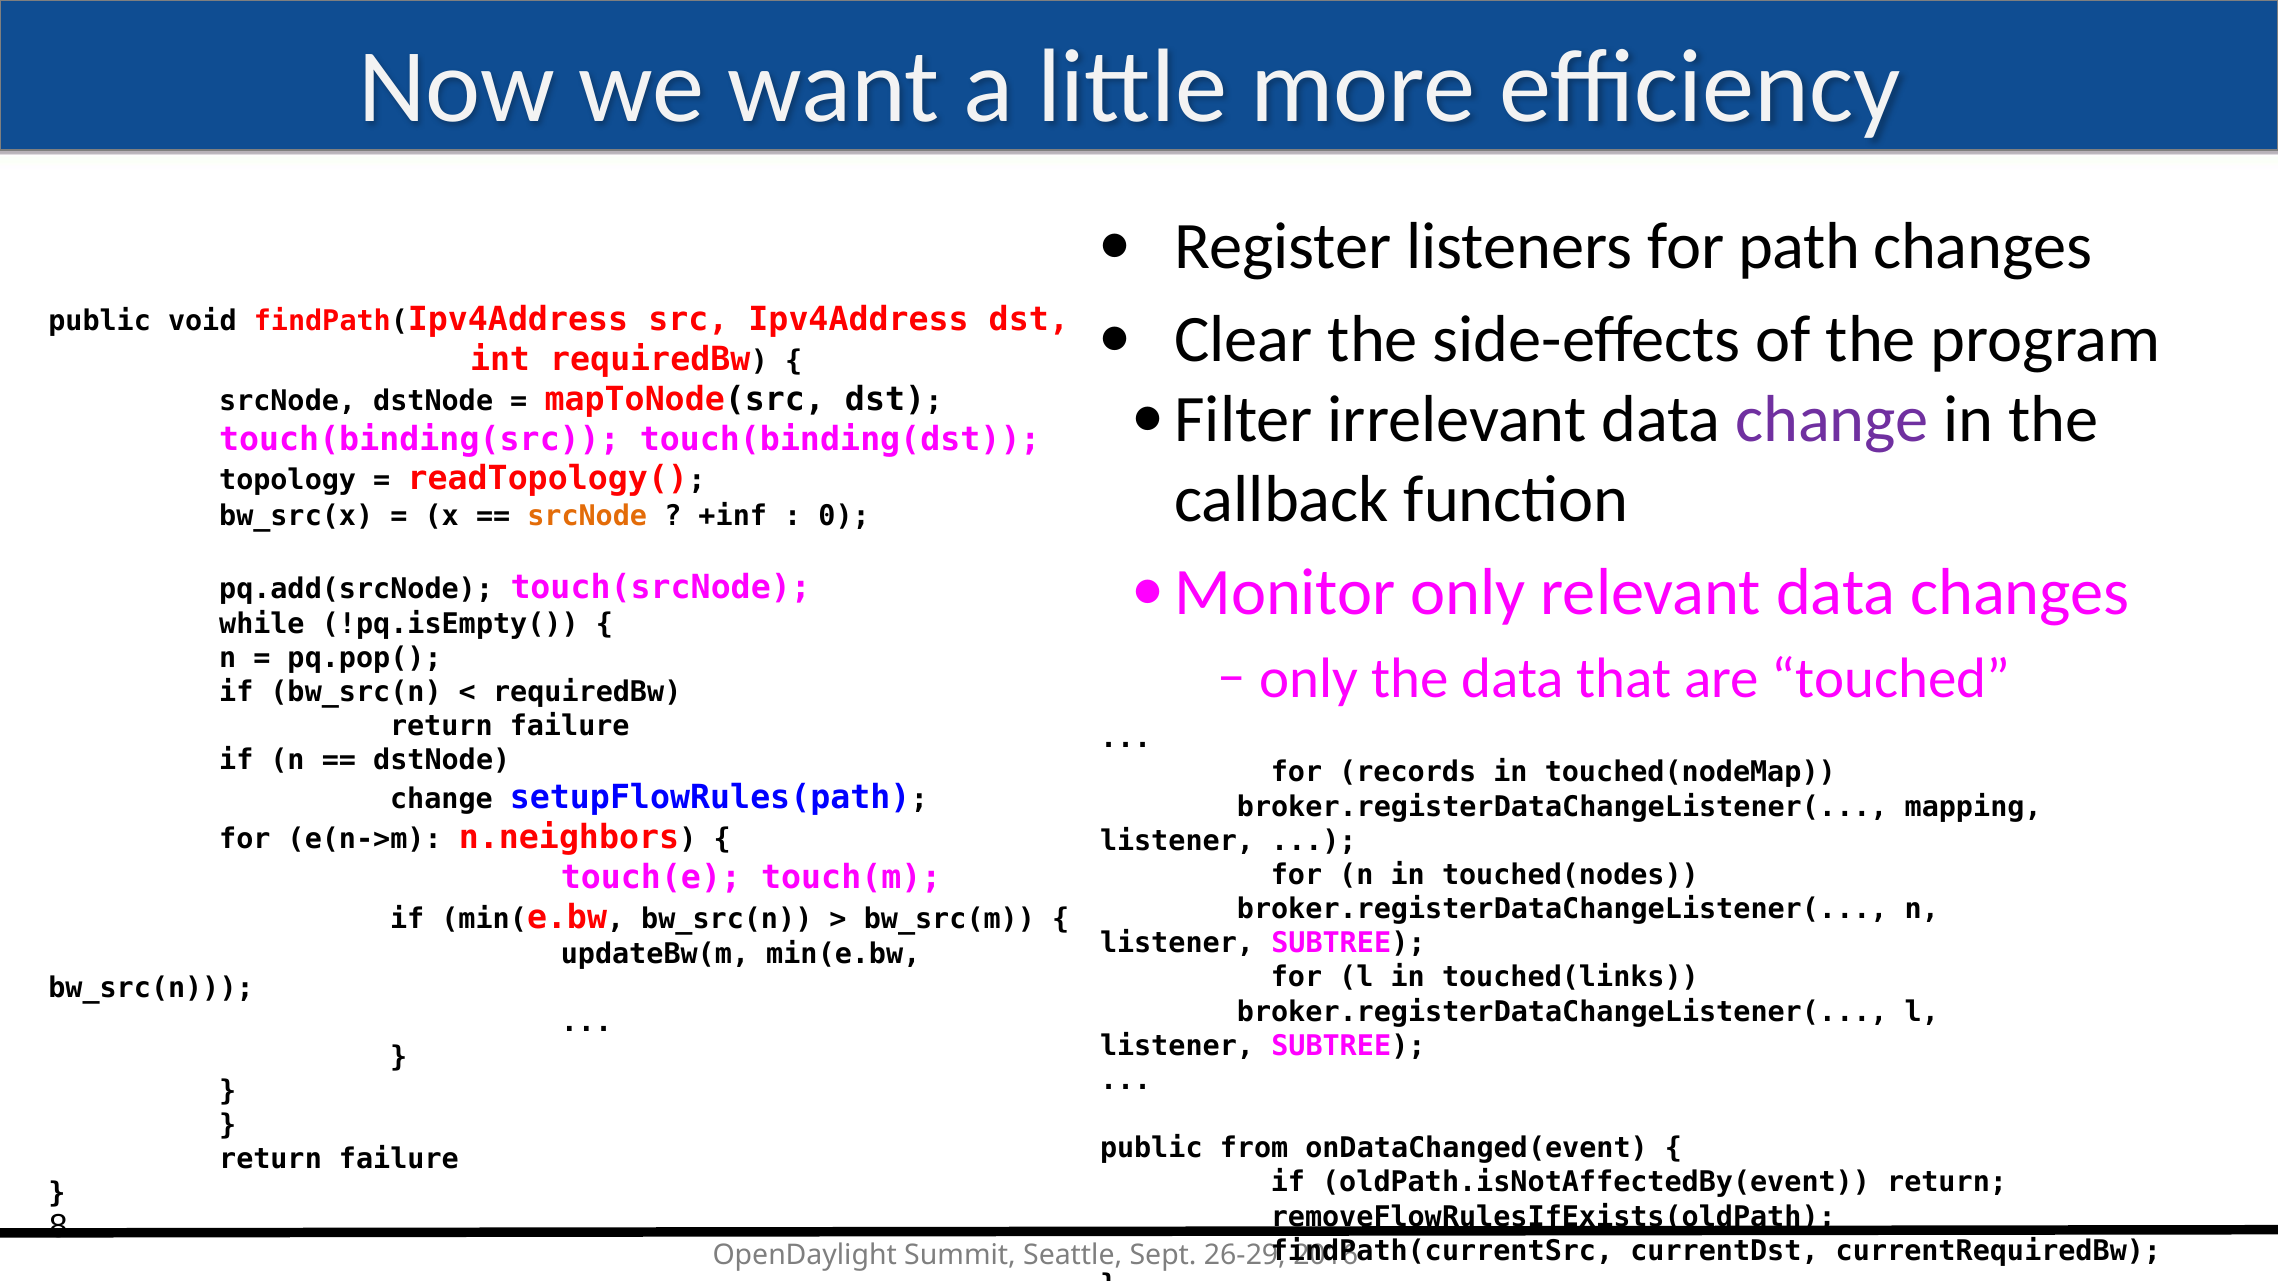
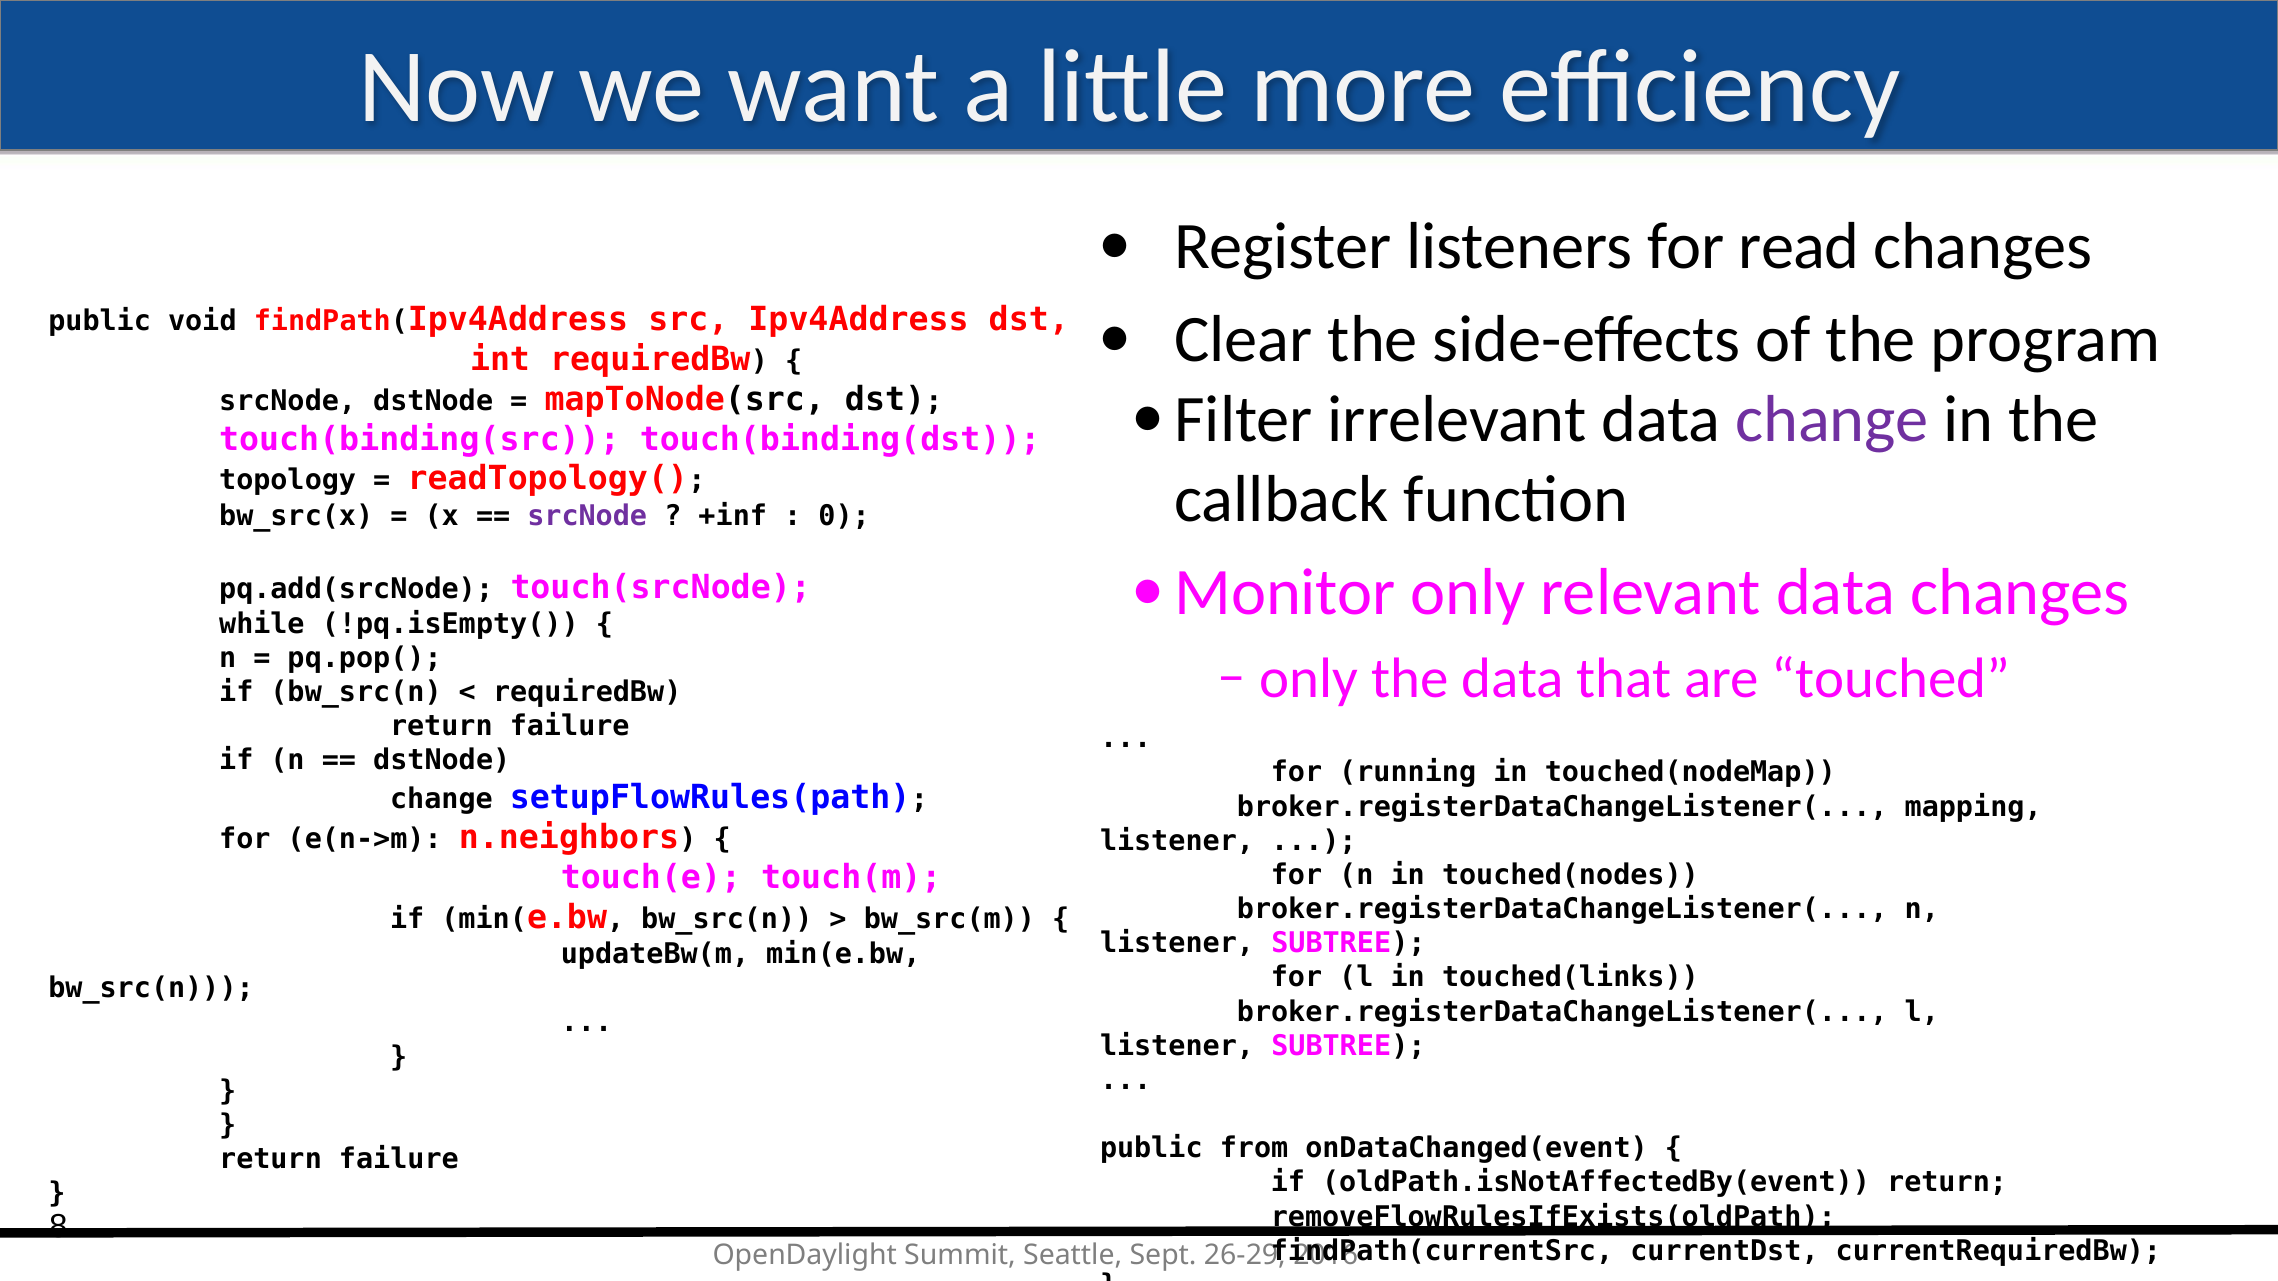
path: path -> read
srcNode at (587, 516) colour: orange -> purple
records: records -> running
